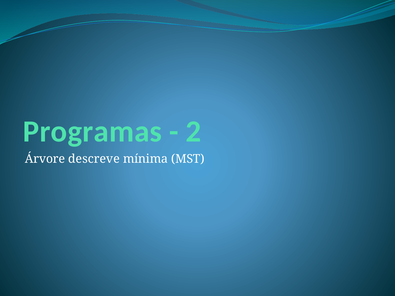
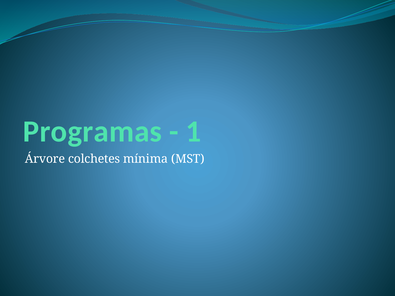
2: 2 -> 1
descreve: descreve -> colchetes
